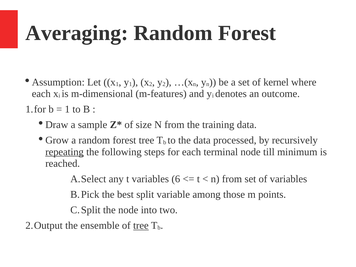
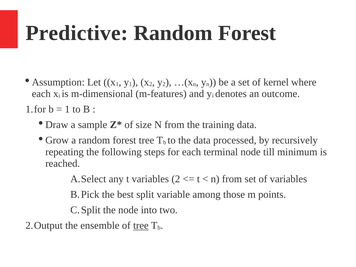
Averaging: Averaging -> Predictive
repeating underline: present -> none
variables 6: 6 -> 2
